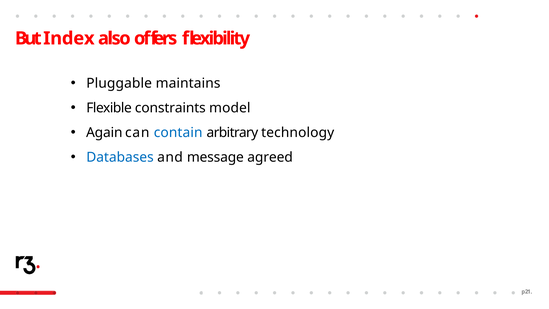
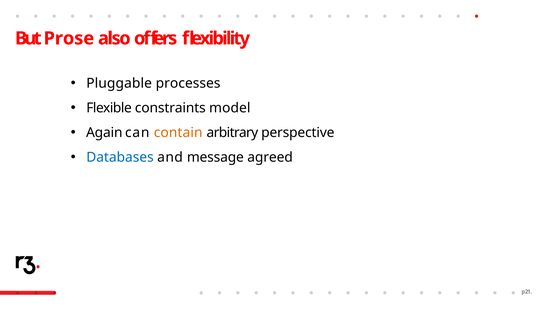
Index: Index -> Prose
maintains: maintains -> processes
contain colour: blue -> orange
technology: technology -> perspective
